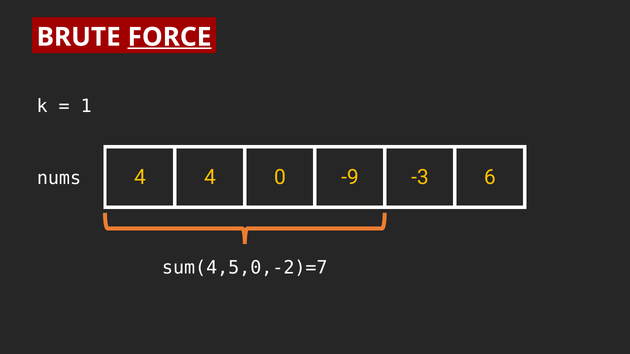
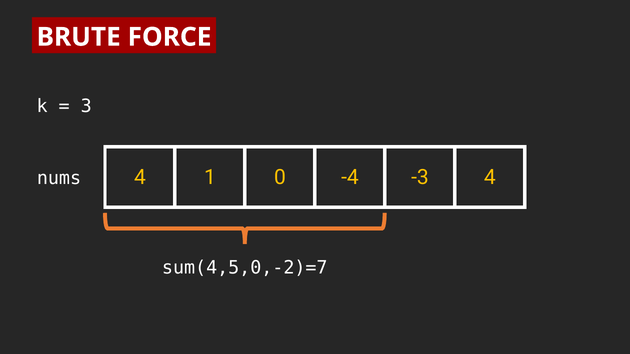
FORCE underline: present -> none
1: 1 -> 3
4 4: 4 -> 1
-9: -9 -> -4
-3 6: 6 -> 4
